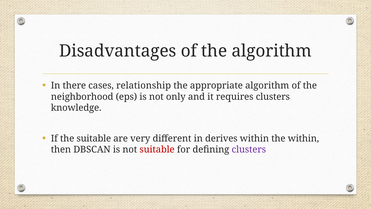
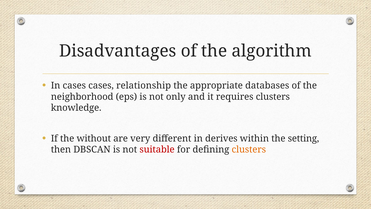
In there: there -> cases
appropriate algorithm: algorithm -> databases
the suitable: suitable -> without
the within: within -> setting
clusters at (249, 149) colour: purple -> orange
